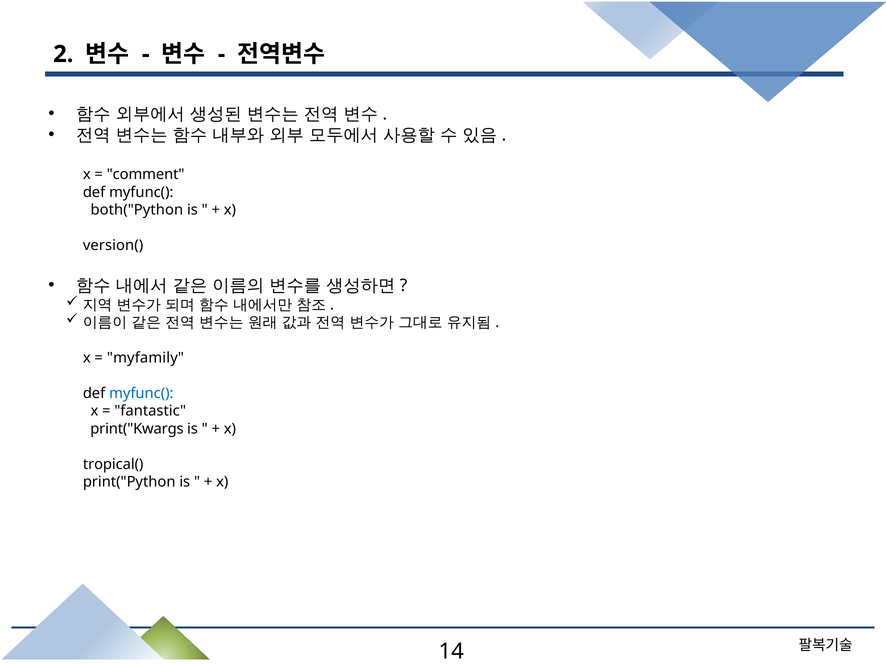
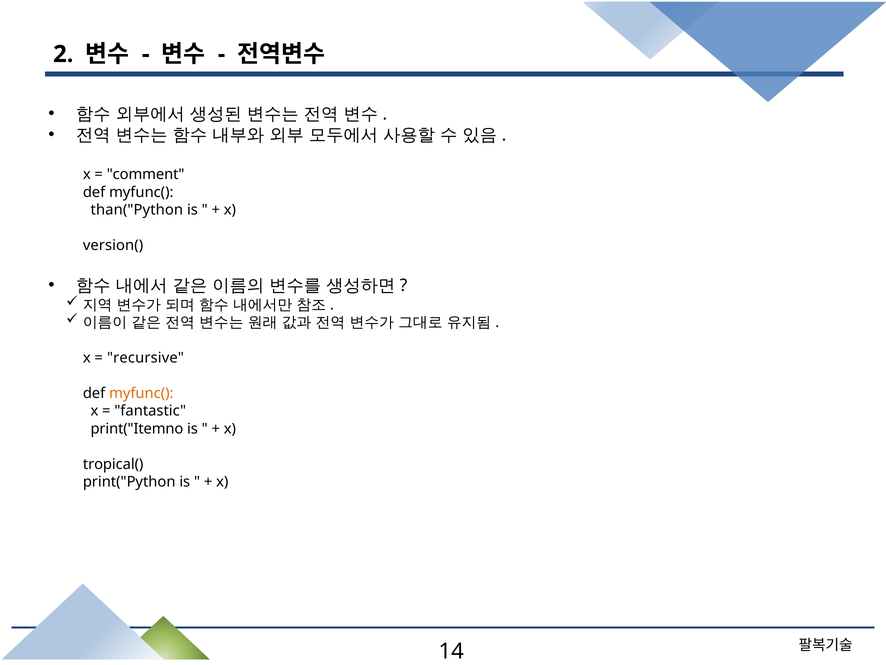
both("Python: both("Python -> than("Python
myfamily: myfamily -> recursive
myfunc( at (141, 393) colour: blue -> orange
print("Kwargs: print("Kwargs -> print("Itemno
